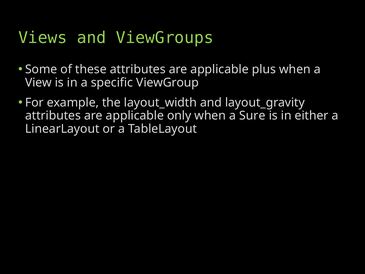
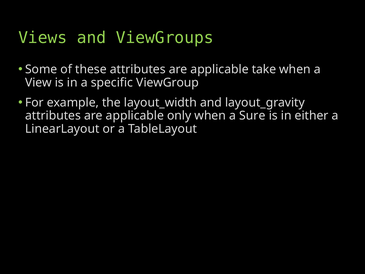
plus: plus -> take
